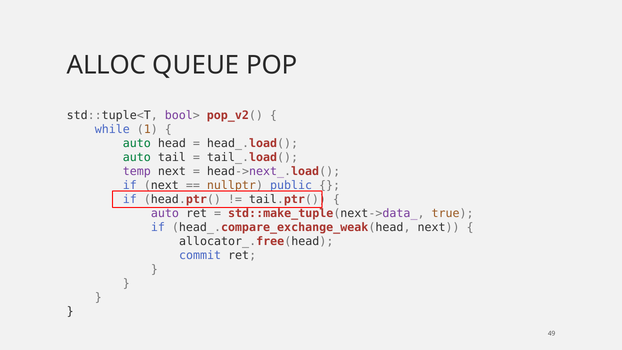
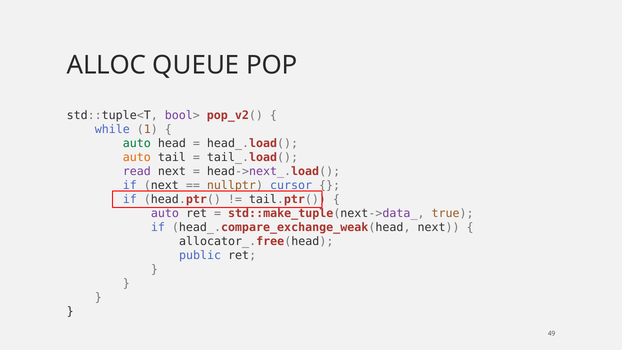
auto at (137, 157) colour: green -> orange
temp: temp -> read
public: public -> cursor
commit: commit -> public
